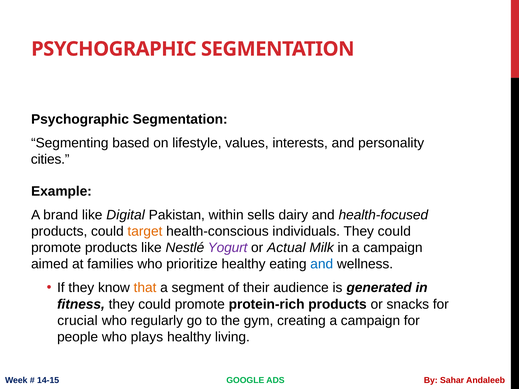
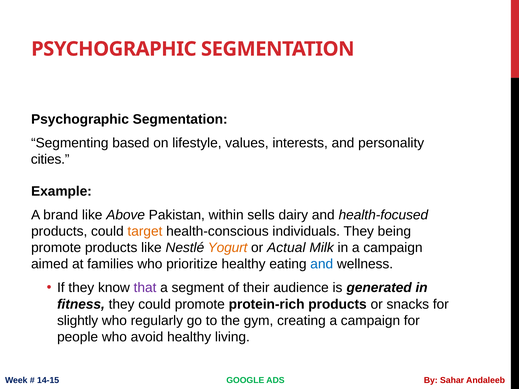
Digital: Digital -> Above
individuals They could: could -> being
Yogurt colour: purple -> orange
that colour: orange -> purple
crucial: crucial -> slightly
plays: plays -> avoid
